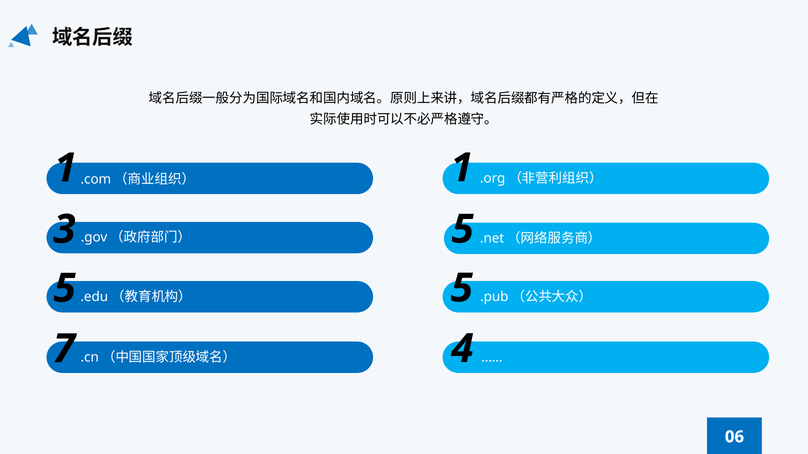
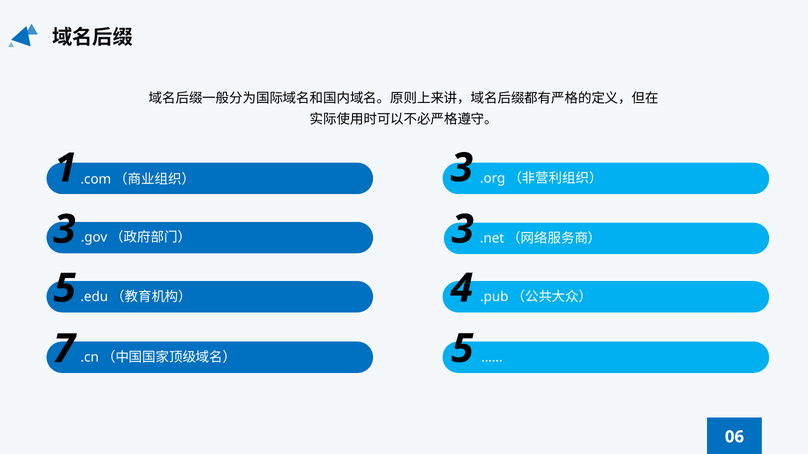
1 1: 1 -> 3
5 at (463, 230): 5 -> 3
5 at (462, 288): 5 -> 4
7 4: 4 -> 5
